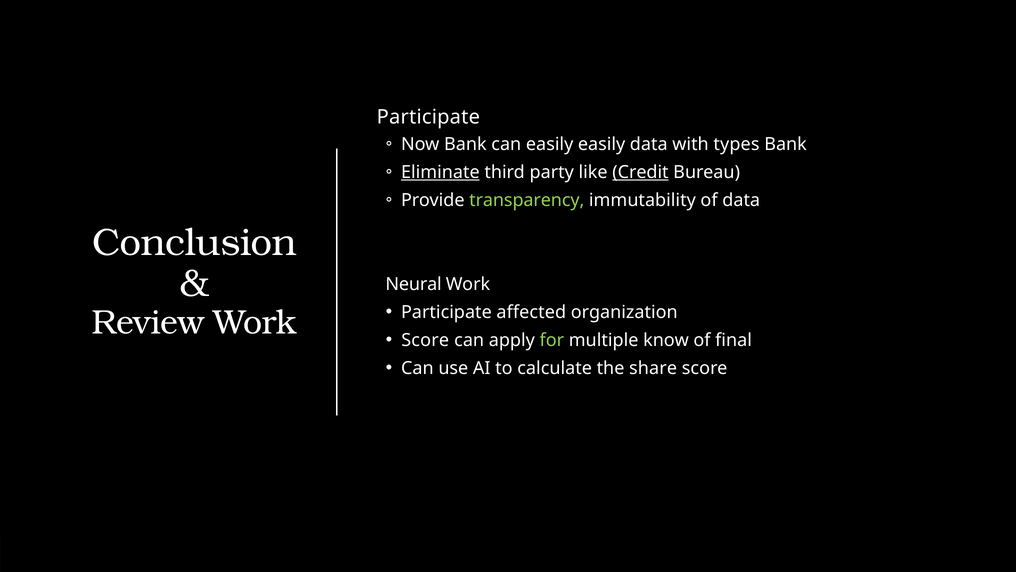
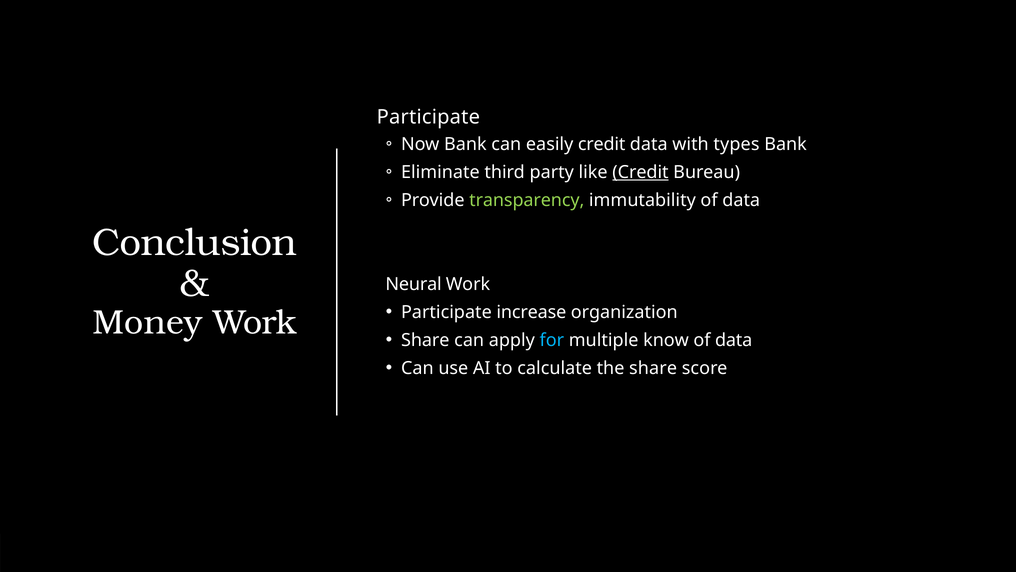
easily easily: easily -> credit
Eliminate underline: present -> none
affected: affected -> increase
Review: Review -> Money
Score at (425, 340): Score -> Share
for colour: light green -> light blue
final at (734, 340): final -> data
